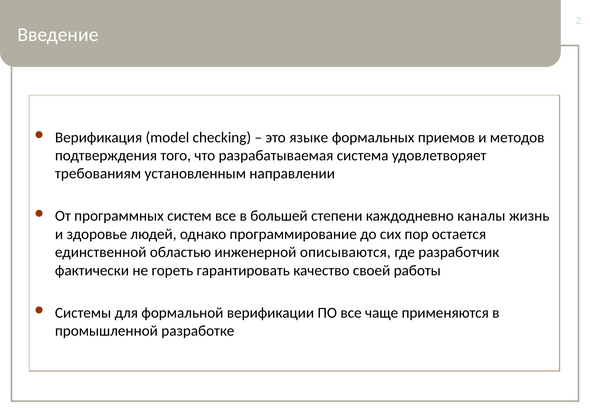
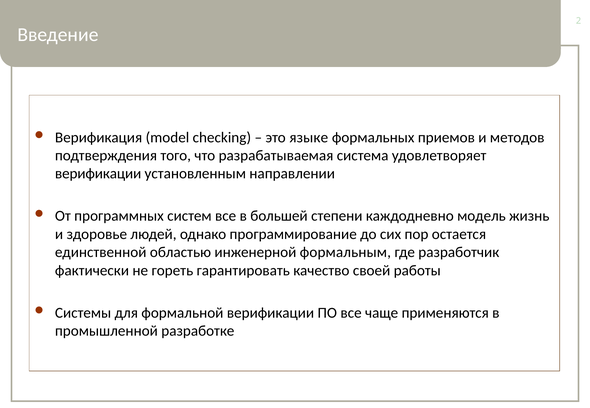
требованиям at (98, 174): требованиям -> верификации
каналы: каналы -> модель
описываются: описываются -> формальным
